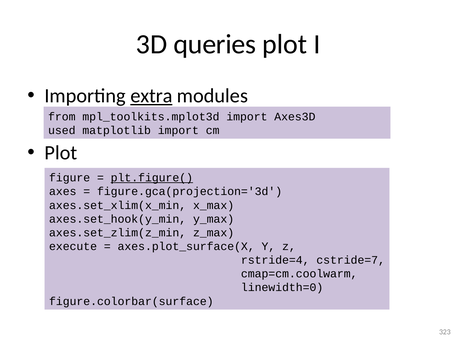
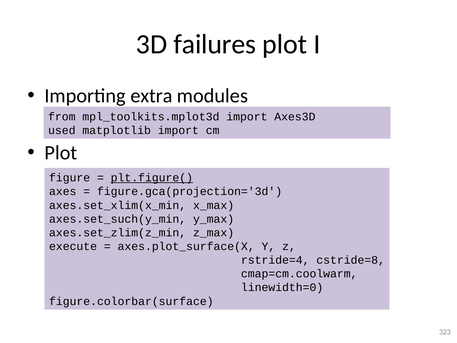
queries: queries -> failures
extra underline: present -> none
axes.set_hook(y_min: axes.set_hook(y_min -> axes.set_such(y_min
cstride=7: cstride=7 -> cstride=8
